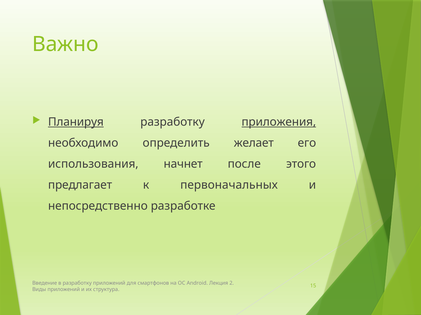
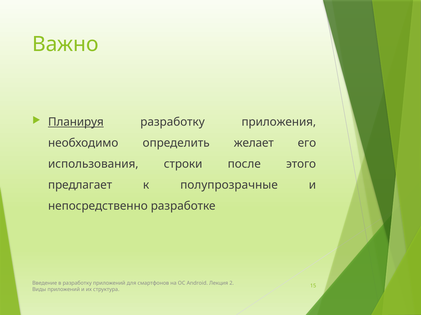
приложения underline: present -> none
начнет: начнет -> строки
первоначальных: первоначальных -> полупрозрачные
